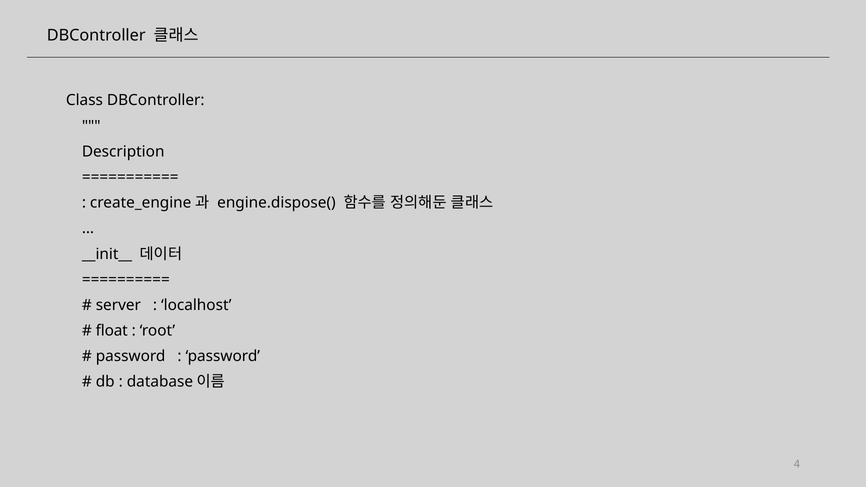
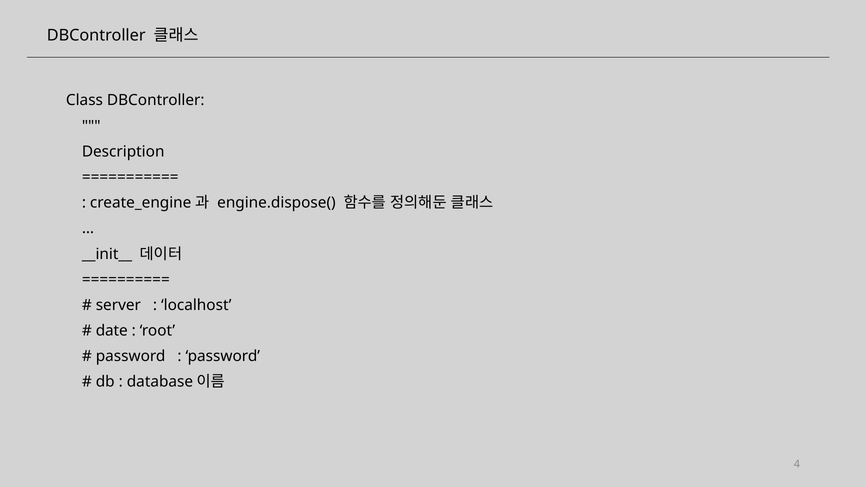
float: float -> date
